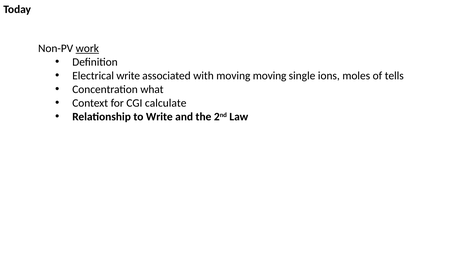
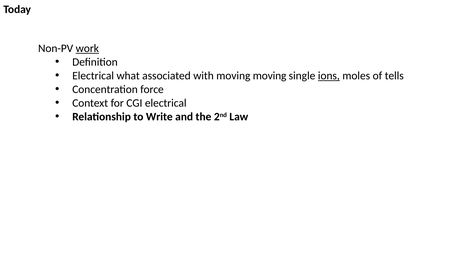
Electrical write: write -> what
ions underline: none -> present
what: what -> force
CGI calculate: calculate -> electrical
